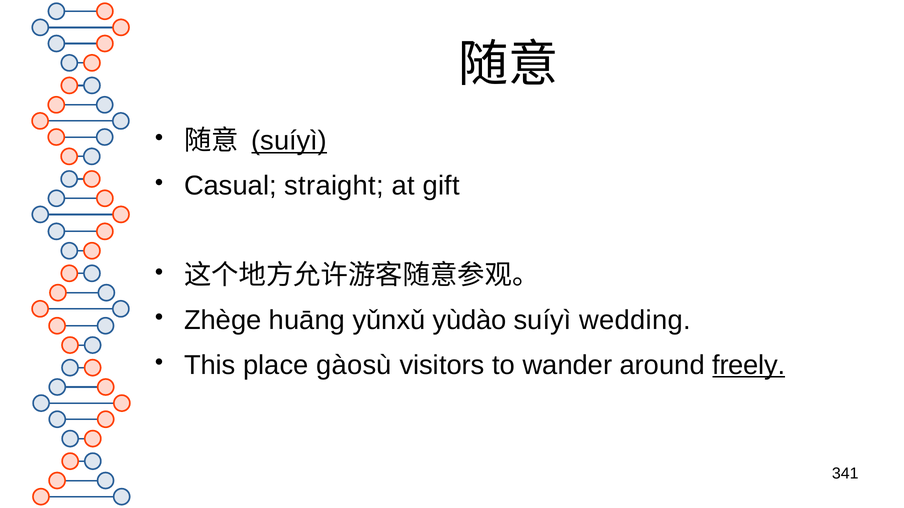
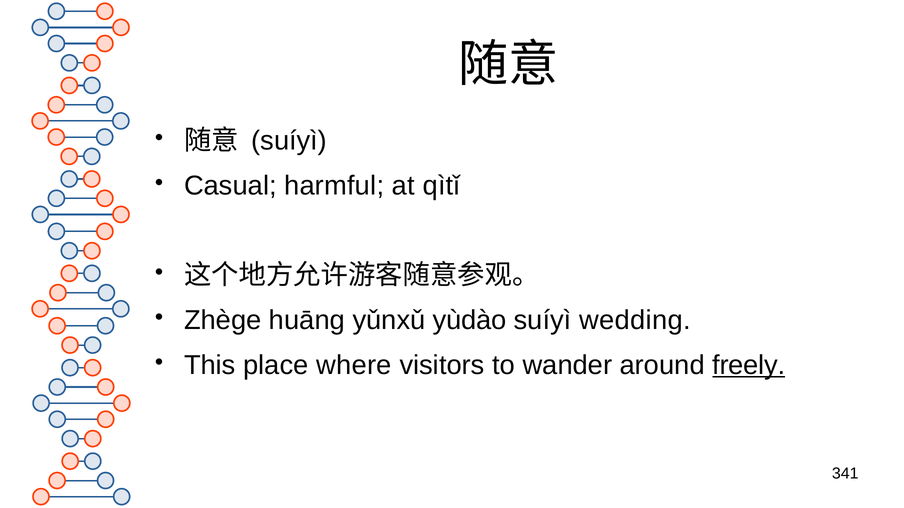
suíyì at (289, 141) underline: present -> none
straight: straight -> harmful
gift: gift -> qìtǐ
gàosù: gàosù -> where
